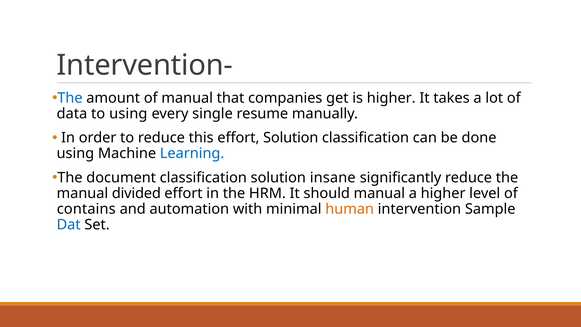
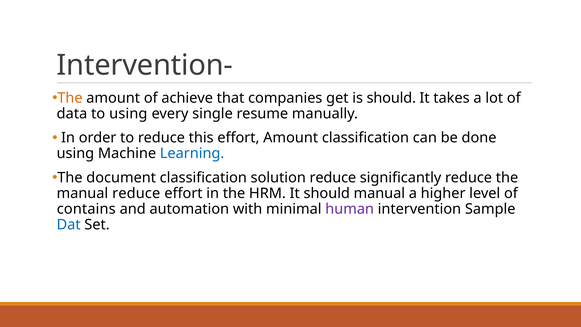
The at (70, 98) colour: blue -> orange
of manual: manual -> achieve
is higher: higher -> should
effort Solution: Solution -> Amount
solution insane: insane -> reduce
manual divided: divided -> reduce
human colour: orange -> purple
